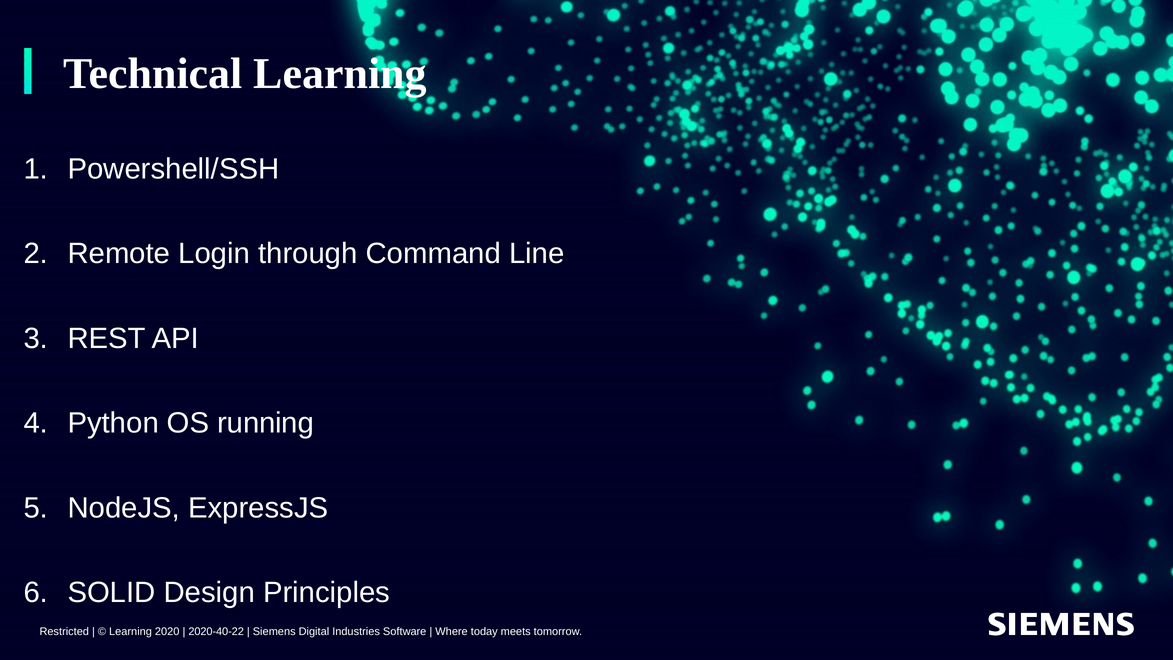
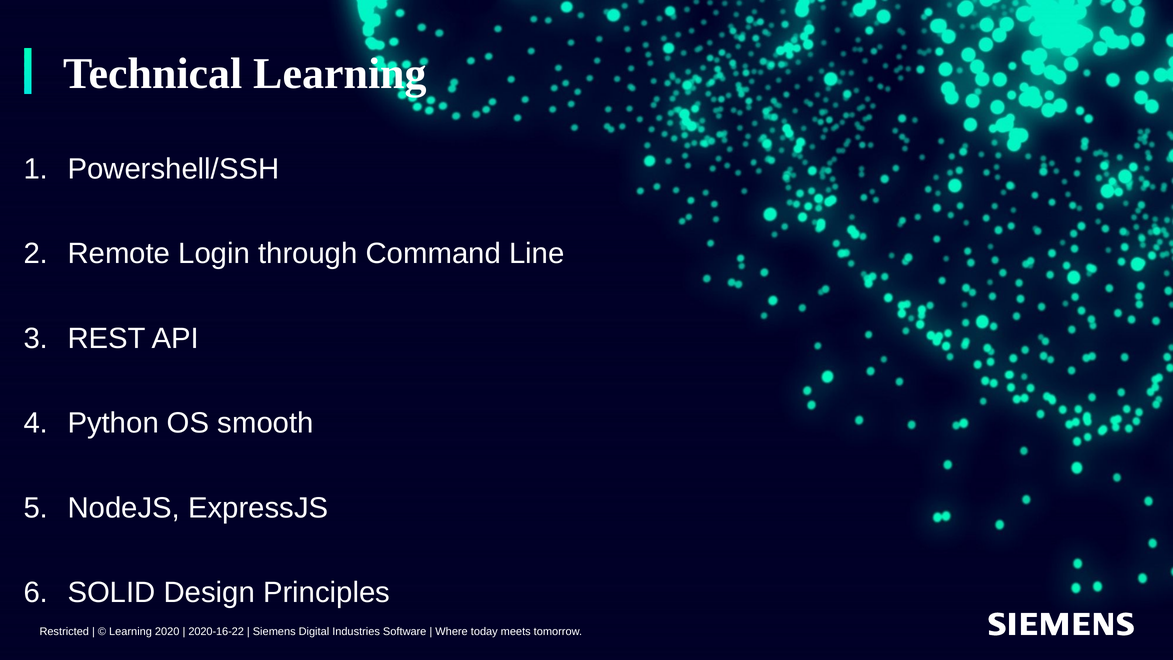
running: running -> smooth
2020-40-22: 2020-40-22 -> 2020-16-22
